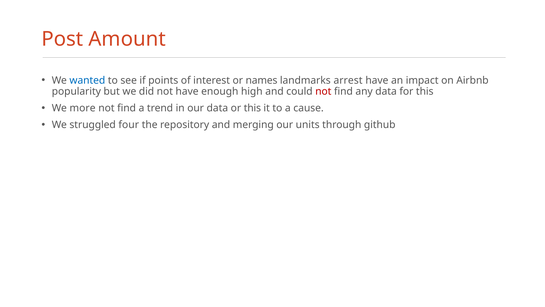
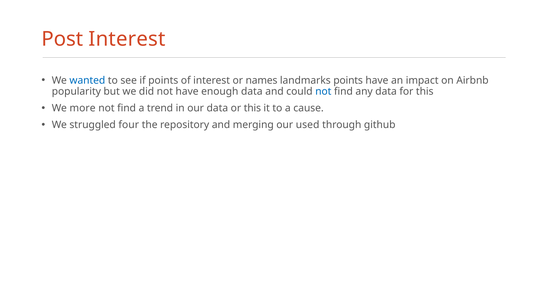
Post Amount: Amount -> Interest
landmarks arrest: arrest -> points
enough high: high -> data
not at (323, 91) colour: red -> blue
units: units -> used
